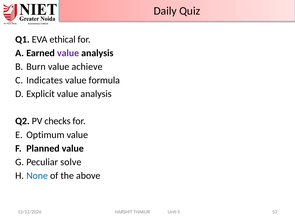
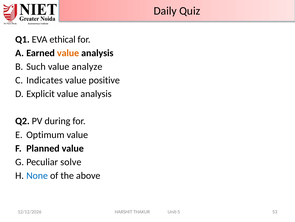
value at (68, 53) colour: purple -> orange
Burn: Burn -> Such
achieve: achieve -> analyze
formula: formula -> positive
checks: checks -> during
